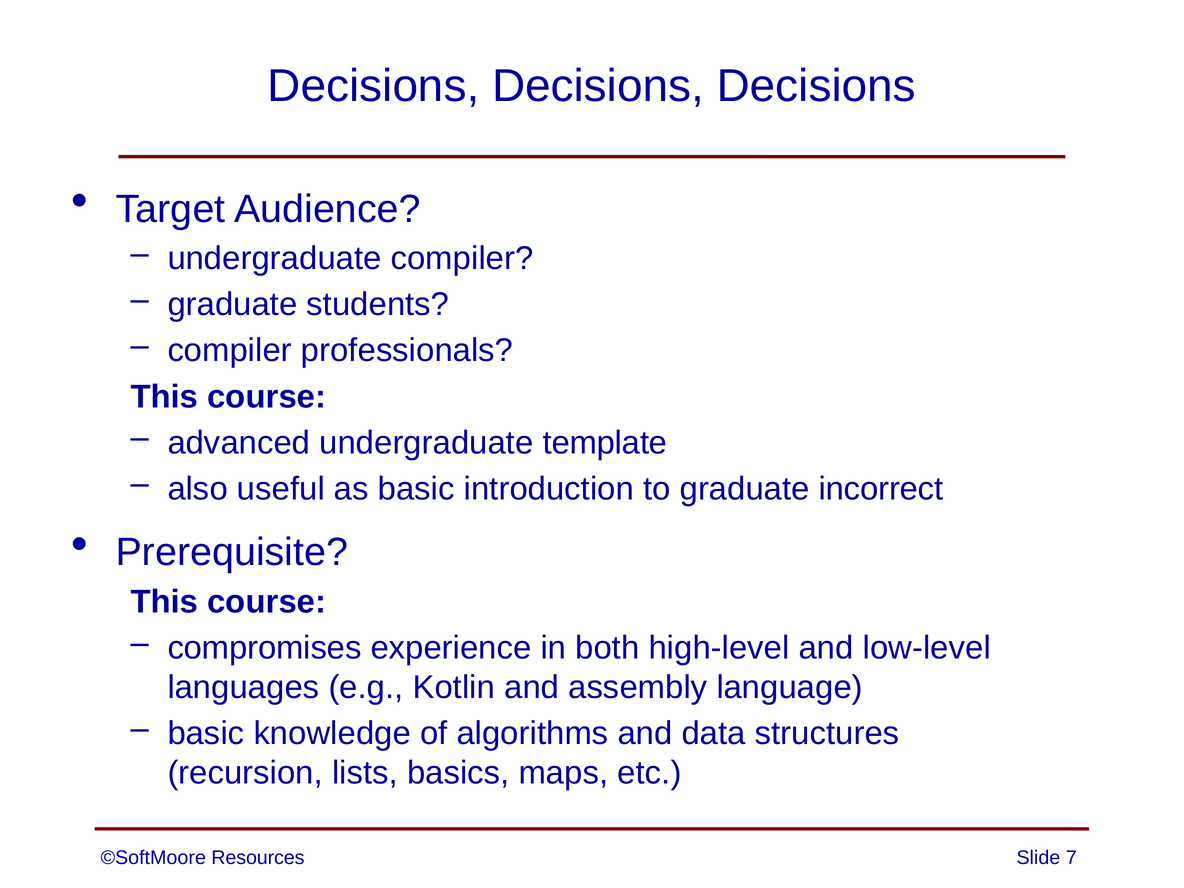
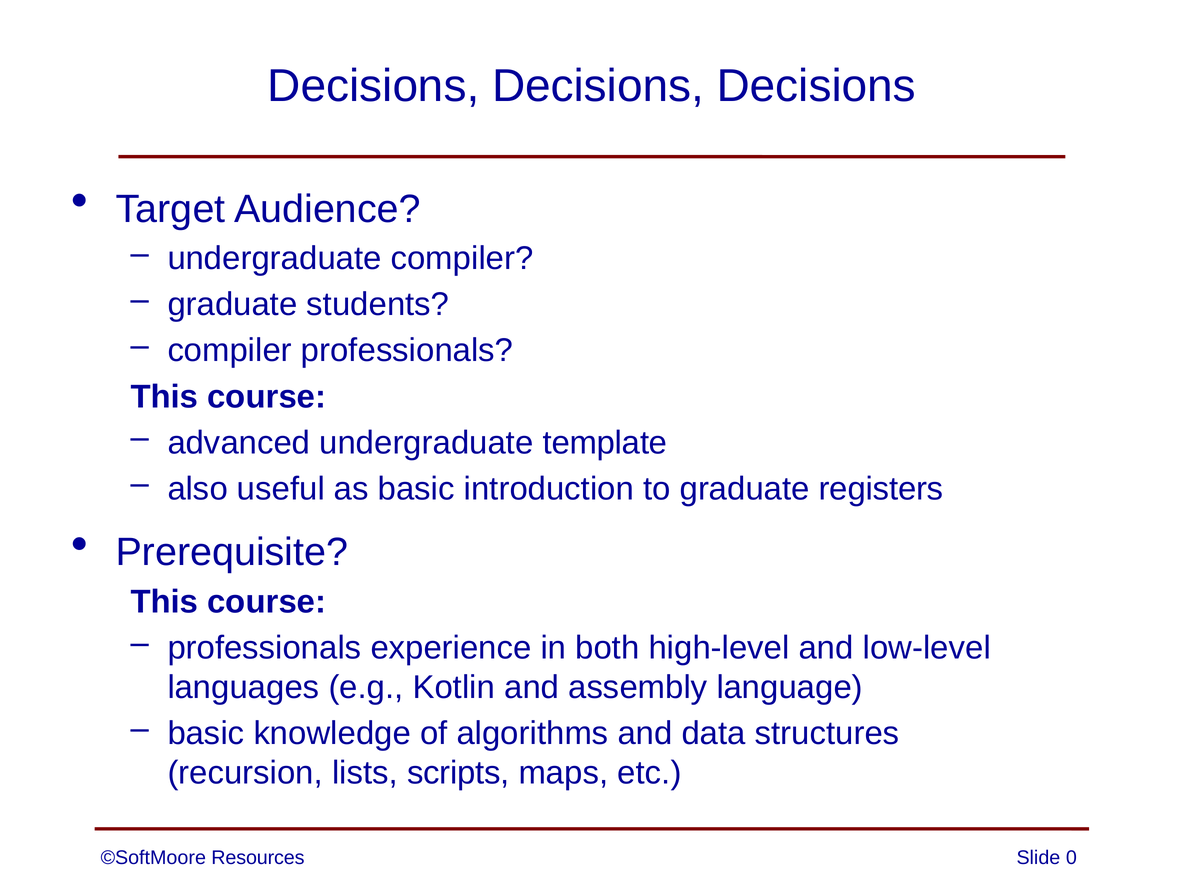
incorrect: incorrect -> registers
compromises at (265, 648): compromises -> professionals
basics: basics -> scripts
7: 7 -> 0
